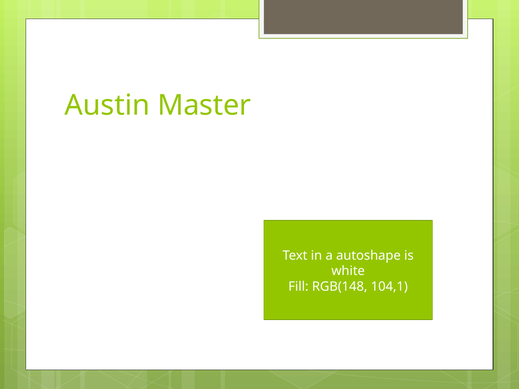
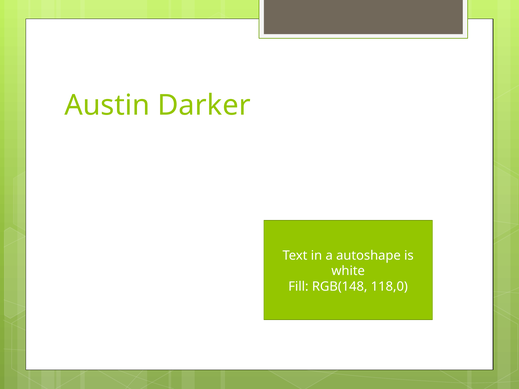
Master: Master -> Darker
104,1: 104,1 -> 118,0
